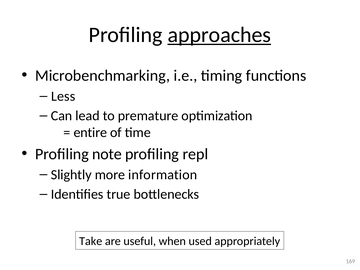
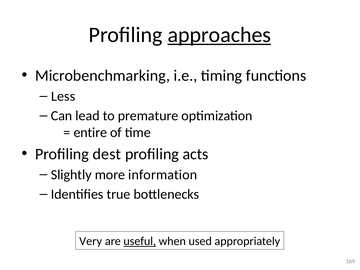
note: note -> dest
repl: repl -> acts
Take: Take -> Very
useful underline: none -> present
